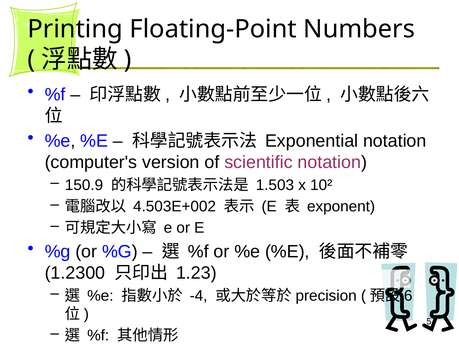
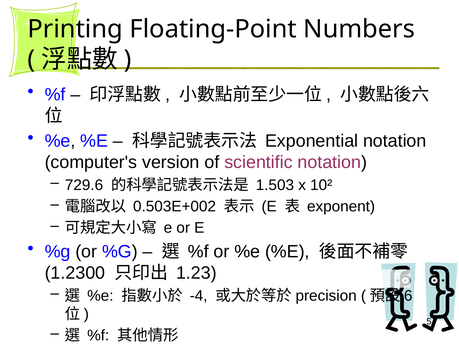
150.9: 150.9 -> 729.6
4.503E+002: 4.503E+002 -> 0.503E+002
